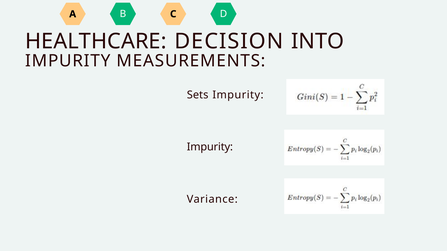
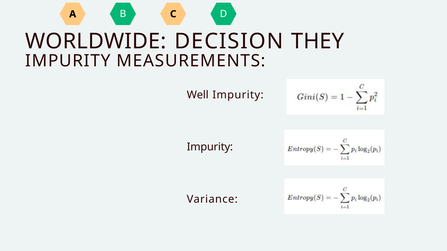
HEALTHCARE: HEALTHCARE -> WORLDWIDE
INTO: INTO -> THEY
Sets: Sets -> Well
